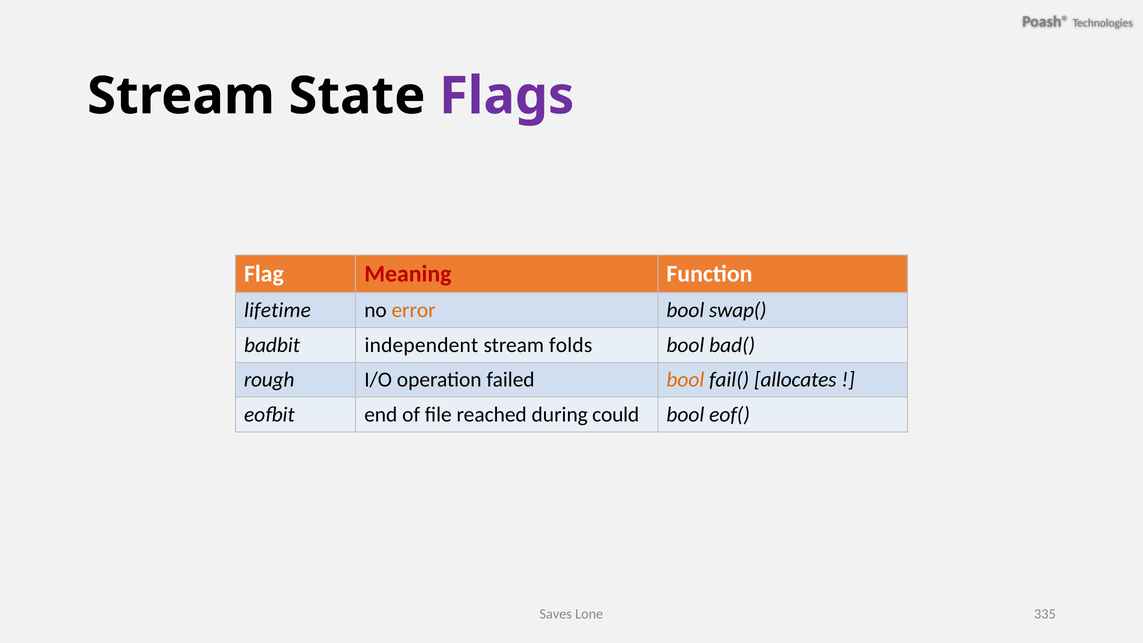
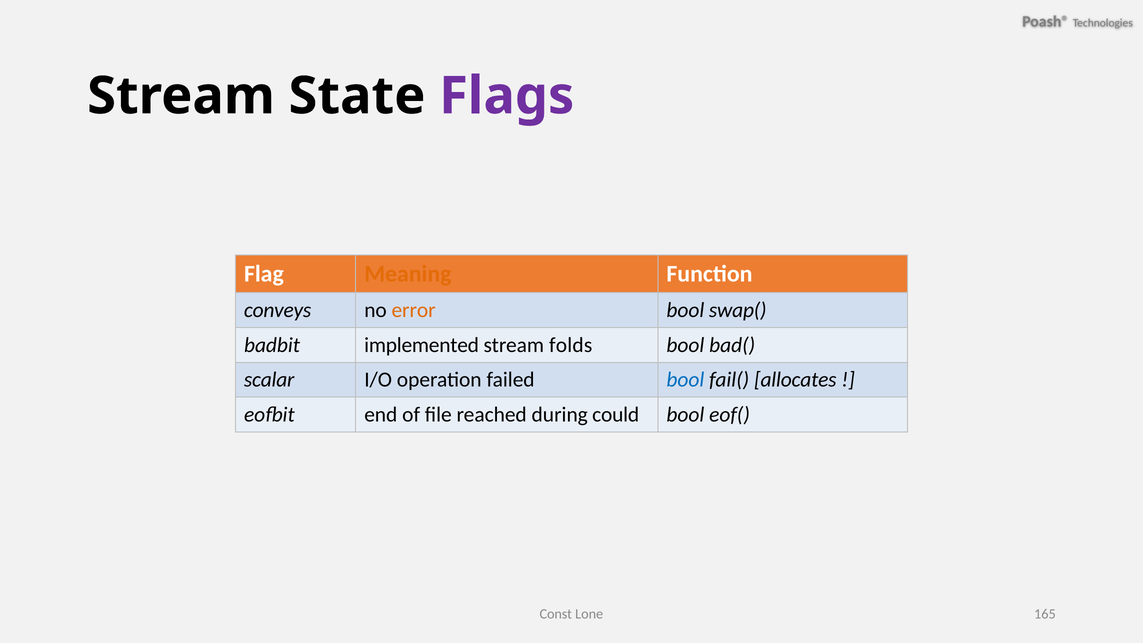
Meaning colour: red -> orange
lifetime: lifetime -> conveys
independent: independent -> implemented
rough: rough -> scalar
bool at (685, 380) colour: orange -> blue
Saves: Saves -> Const
335: 335 -> 165
